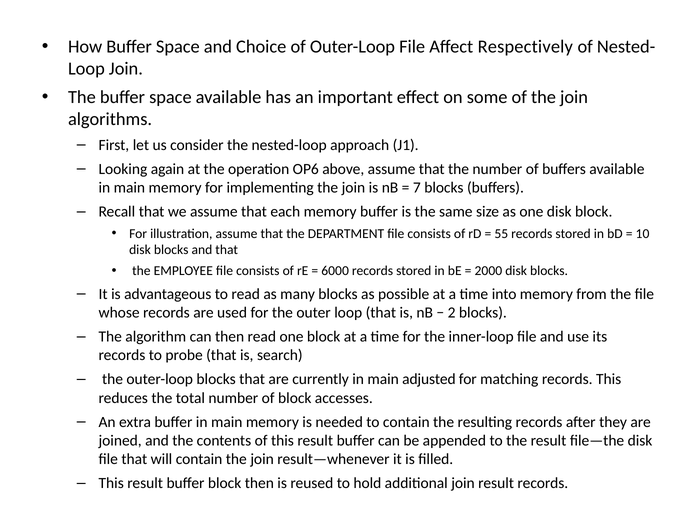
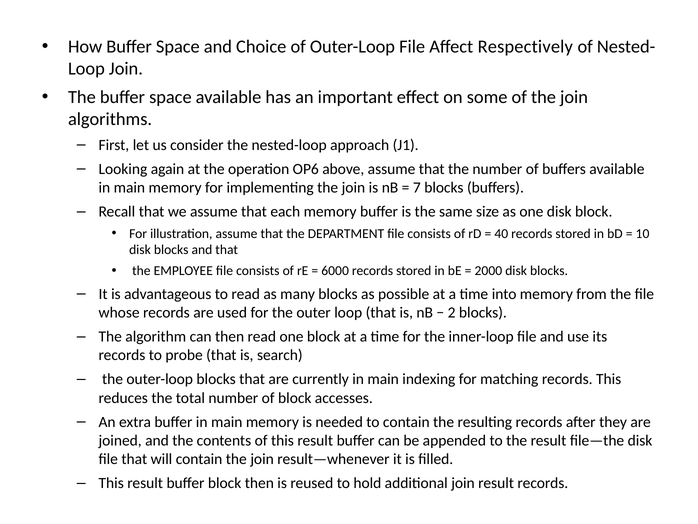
55: 55 -> 40
adjusted: adjusted -> indexing
